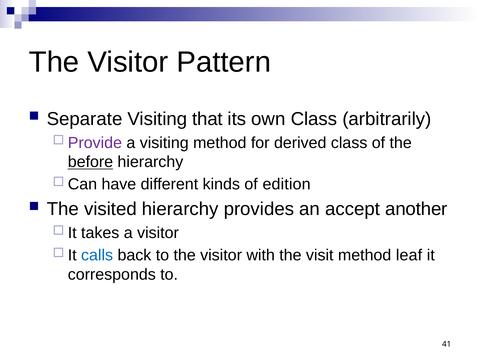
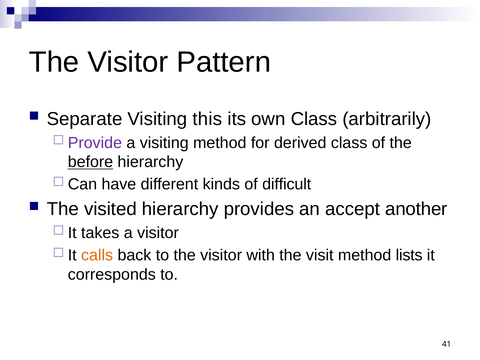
that: that -> this
edition: edition -> difficult
calls colour: blue -> orange
leaf: leaf -> lists
